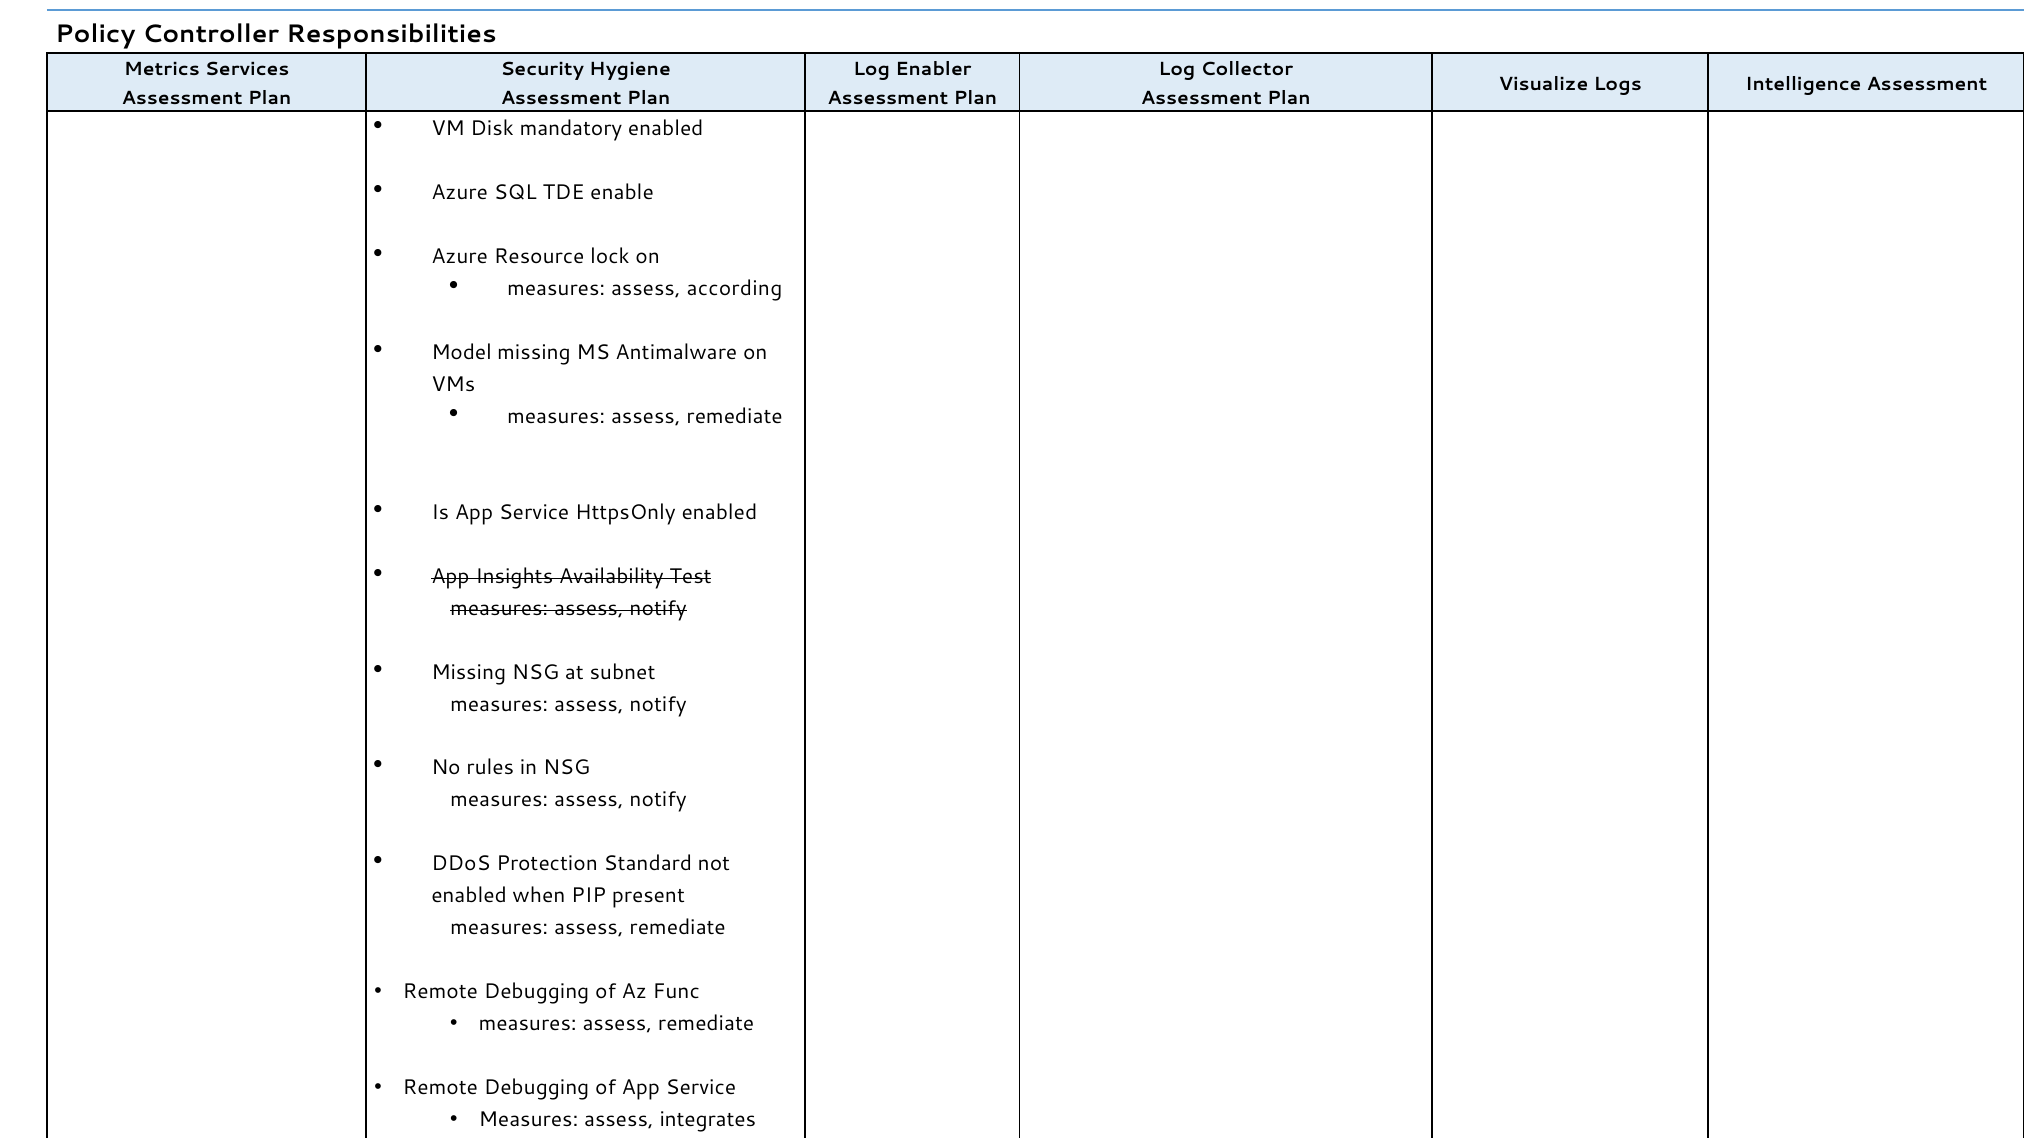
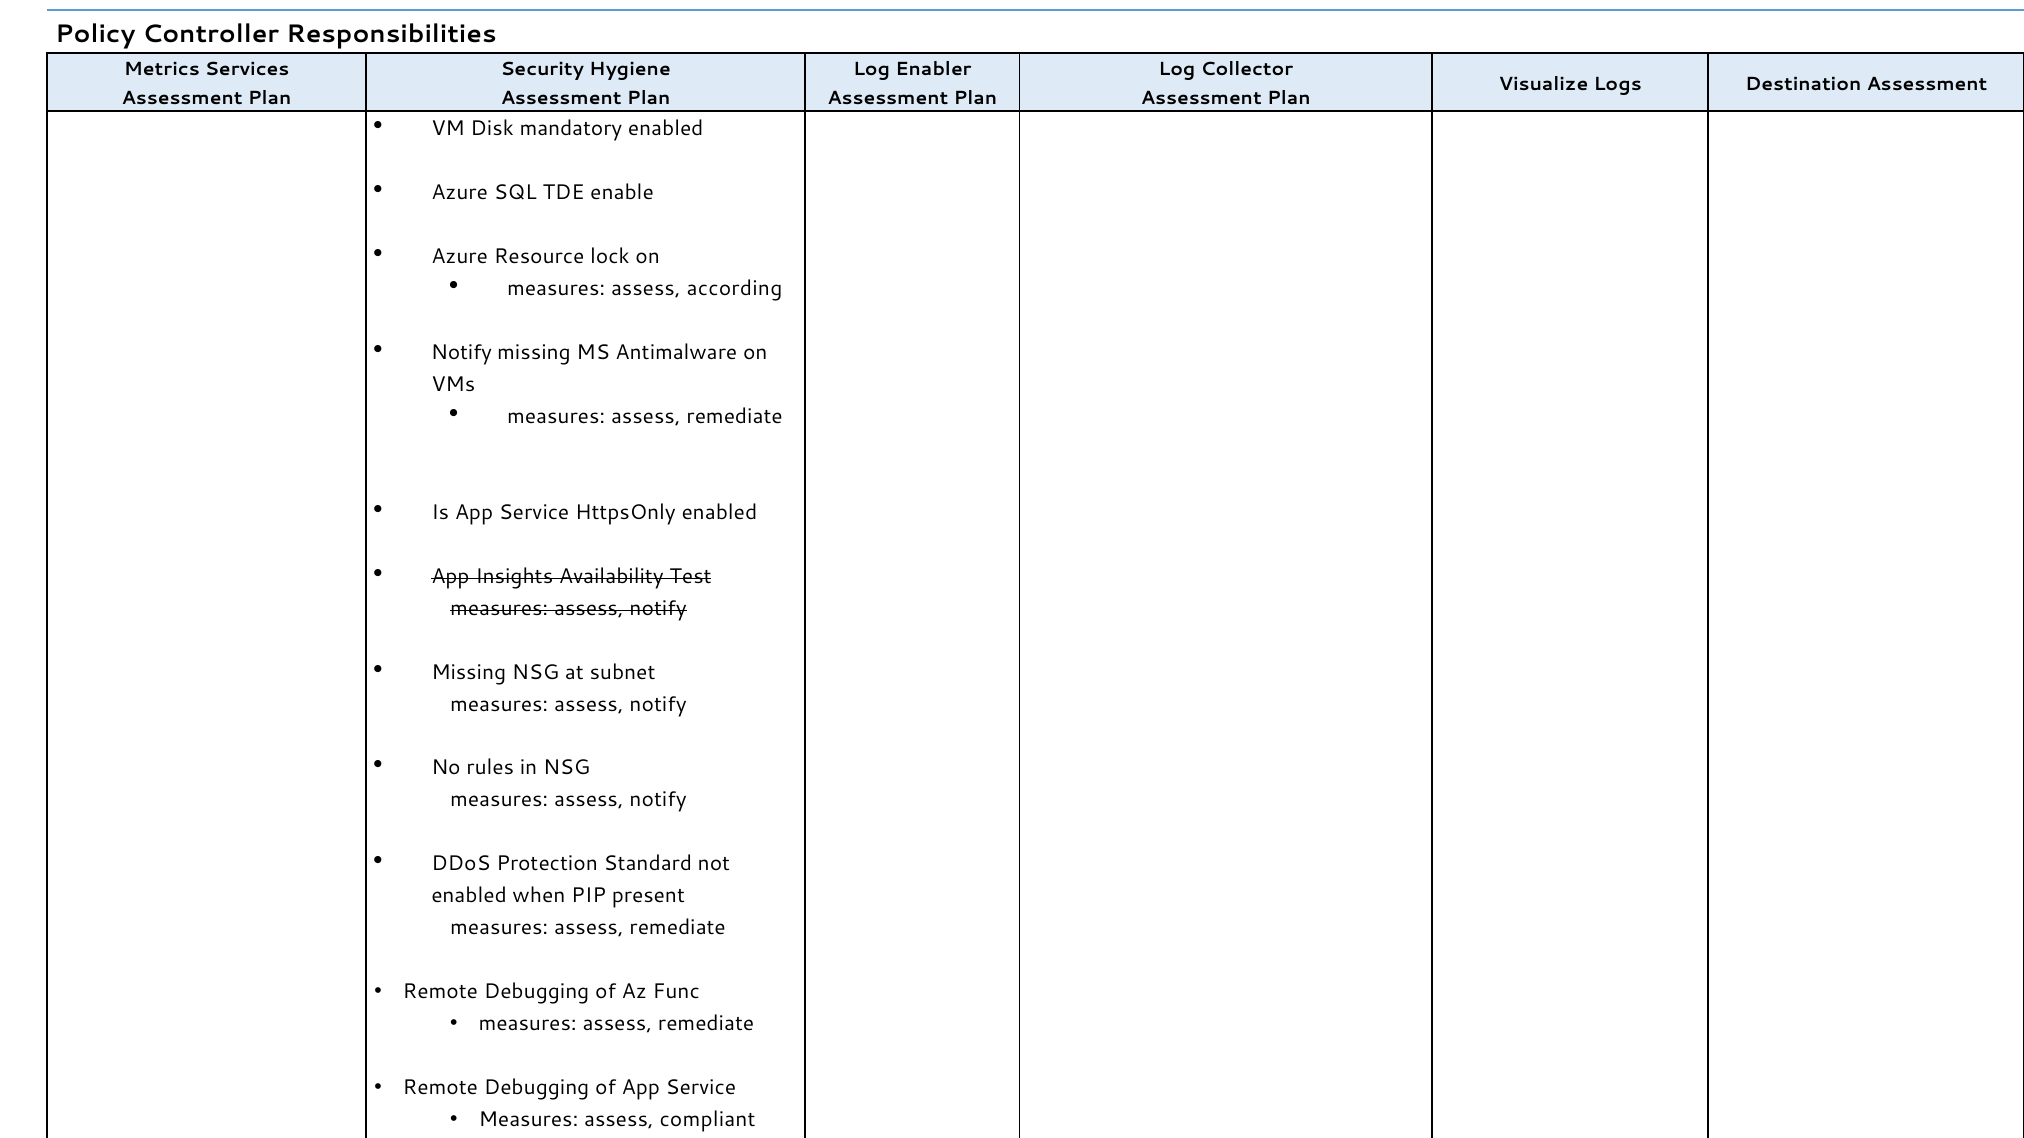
Intelligence: Intelligence -> Destination
Model at (462, 353): Model -> Notify
integrates: integrates -> compliant
